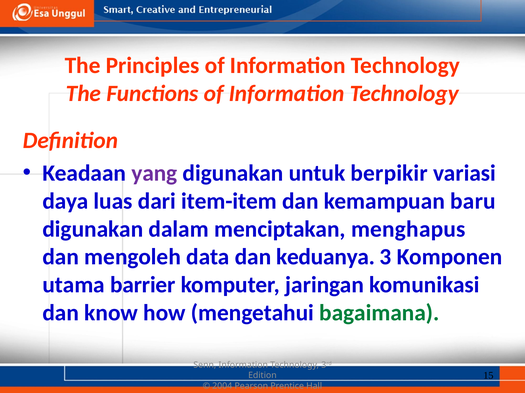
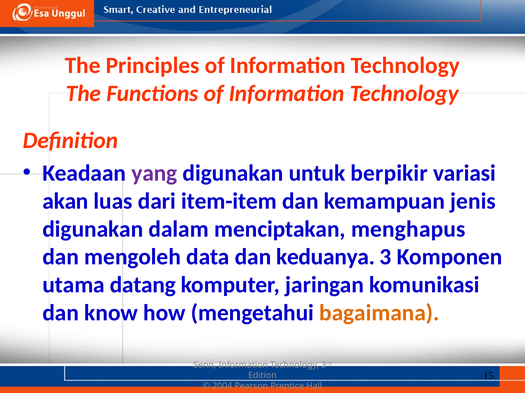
daya: daya -> akan
baru: baru -> jenis
barrier: barrier -> datang
bagaimana colour: green -> orange
